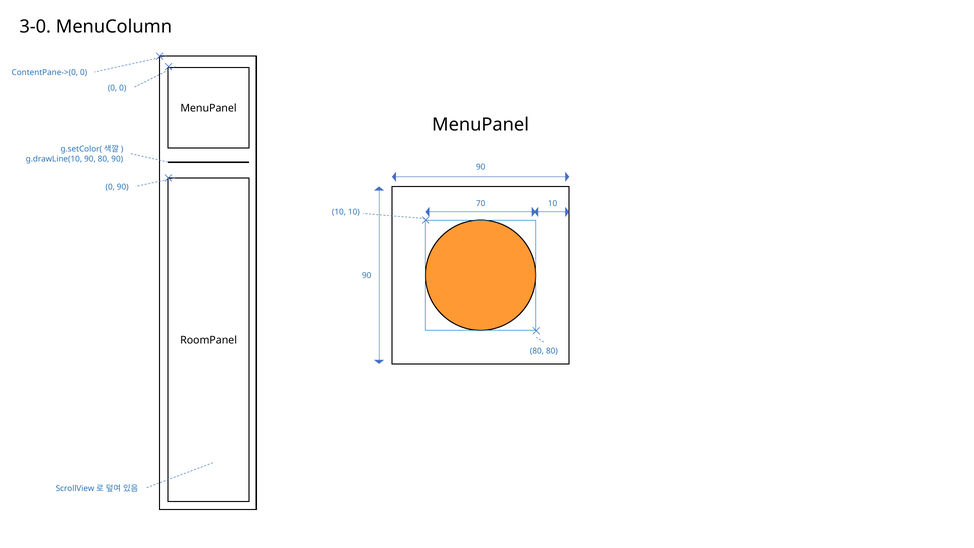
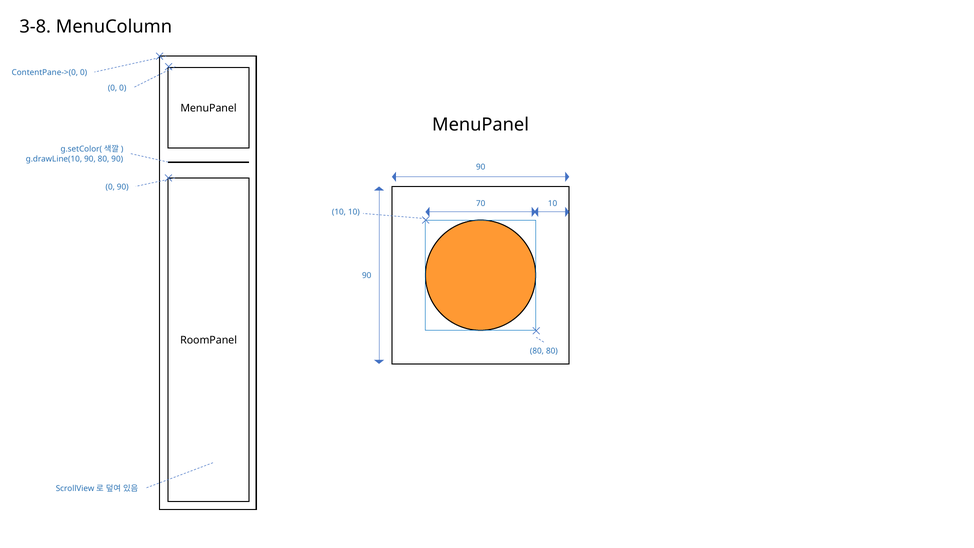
3-0: 3-0 -> 3-8
